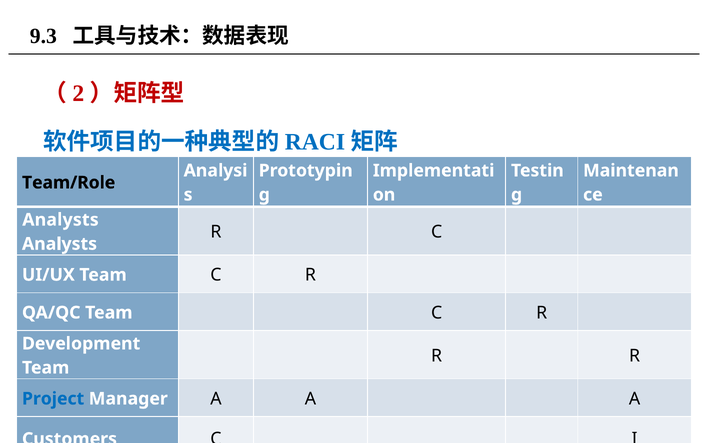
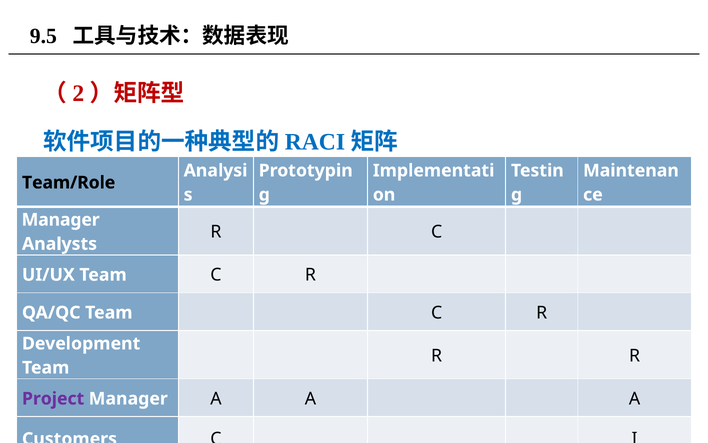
9.3: 9.3 -> 9.5
Analysts at (60, 220): Analysts -> Manager
Project colour: blue -> purple
